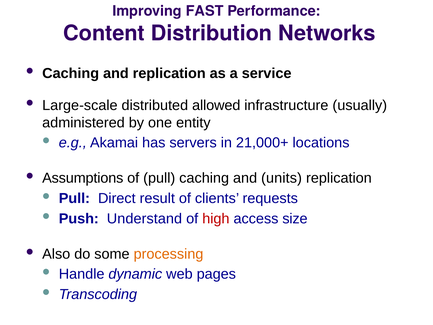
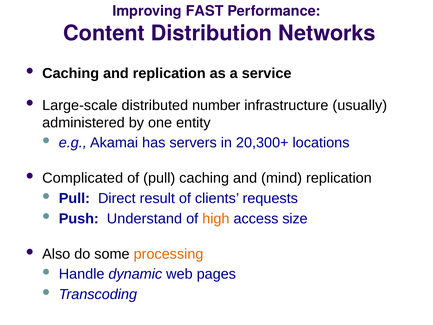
allowed: allowed -> number
21,000+: 21,000+ -> 20,300+
Assumptions: Assumptions -> Complicated
units: units -> mind
high colour: red -> orange
